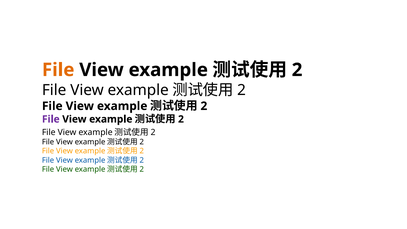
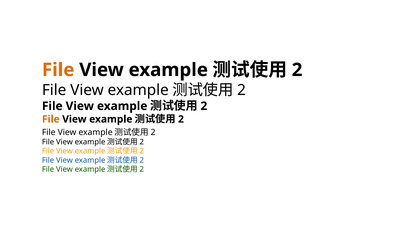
File at (51, 119) colour: purple -> orange
